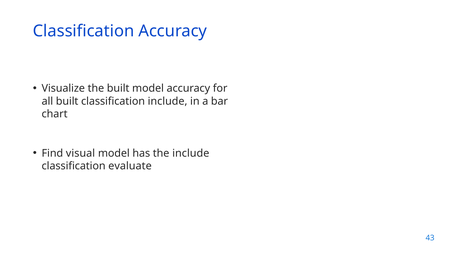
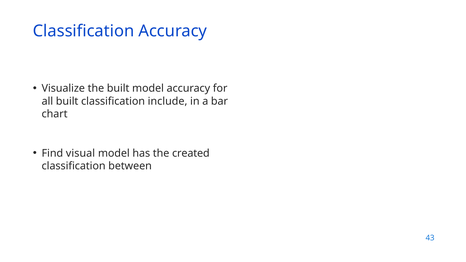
the include: include -> created
evaluate: evaluate -> between
